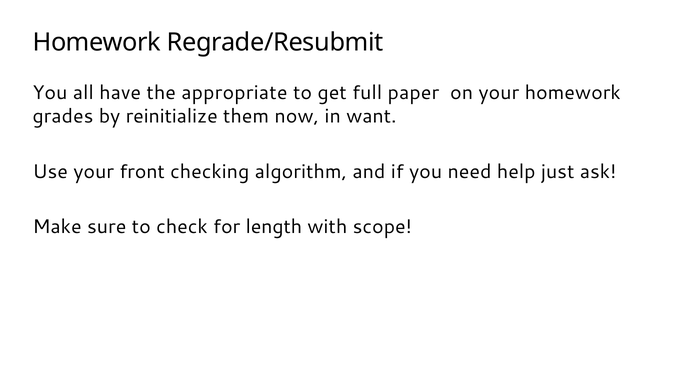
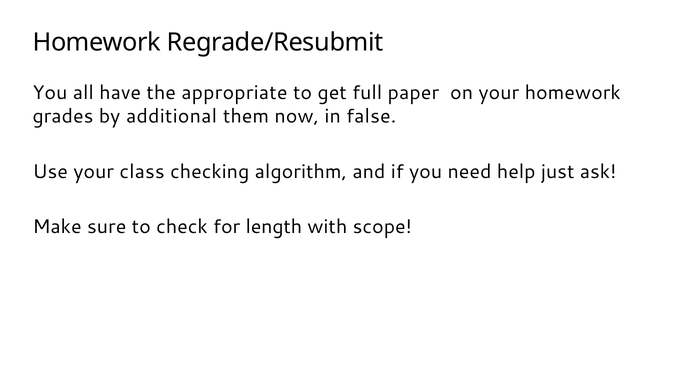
reinitialize: reinitialize -> additional
want: want -> false
front: front -> class
